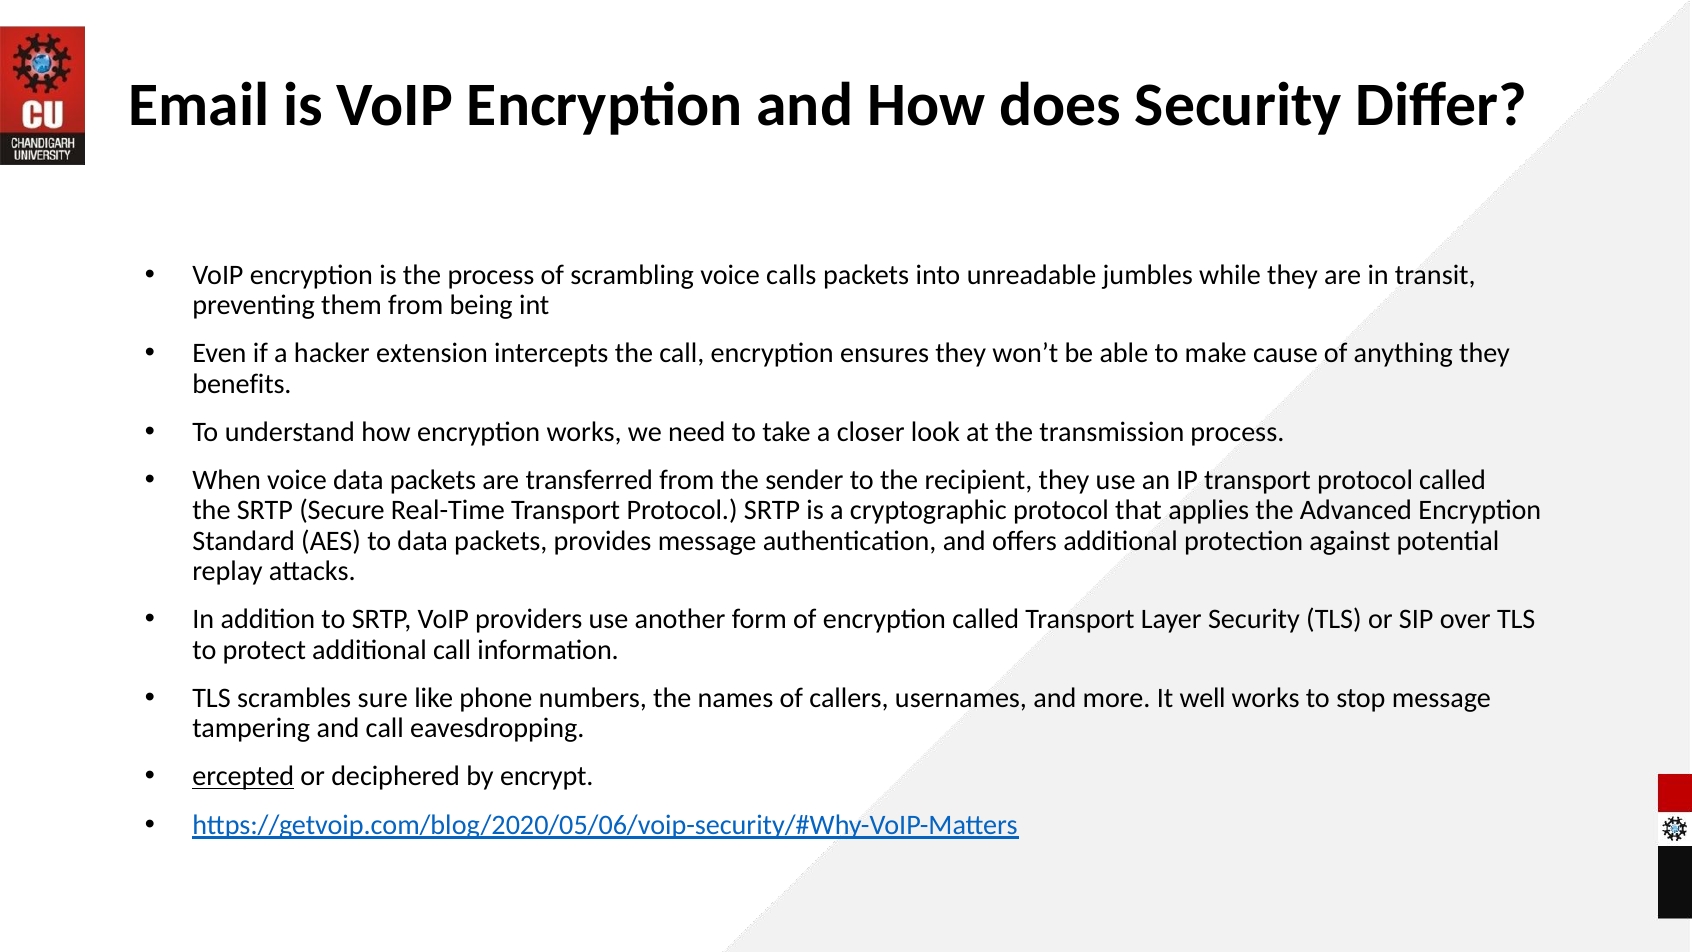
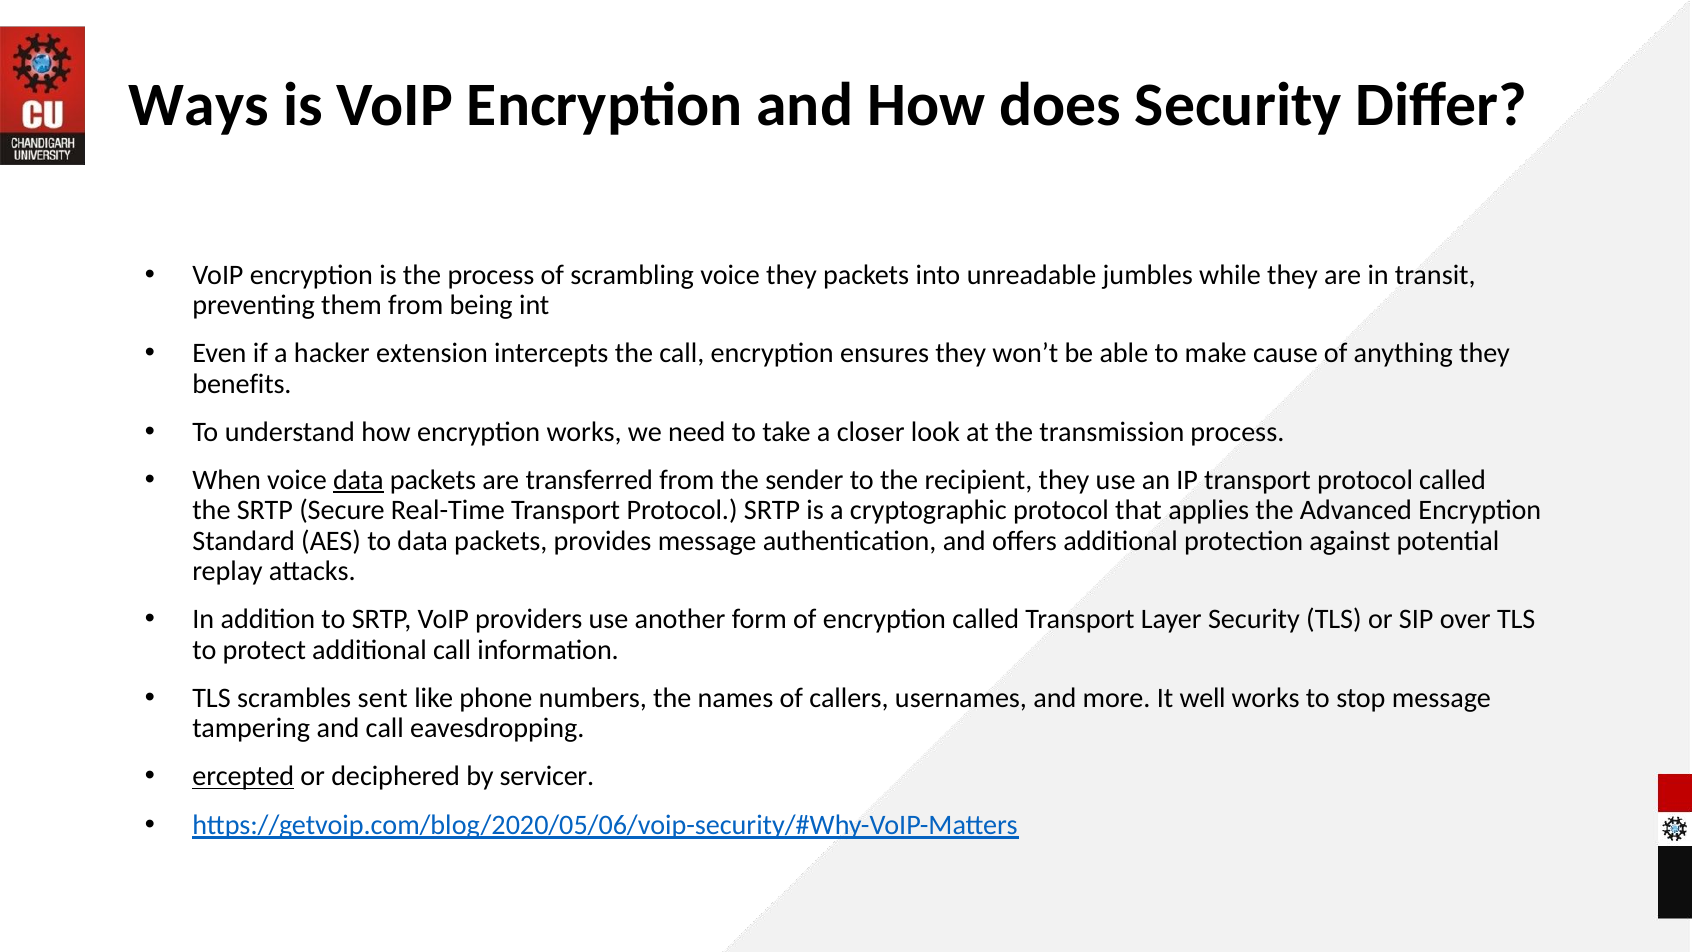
Email: Email -> Ways
voice calls: calls -> they
data at (358, 480) underline: none -> present
sure: sure -> sent
encrypt: encrypt -> servicer
